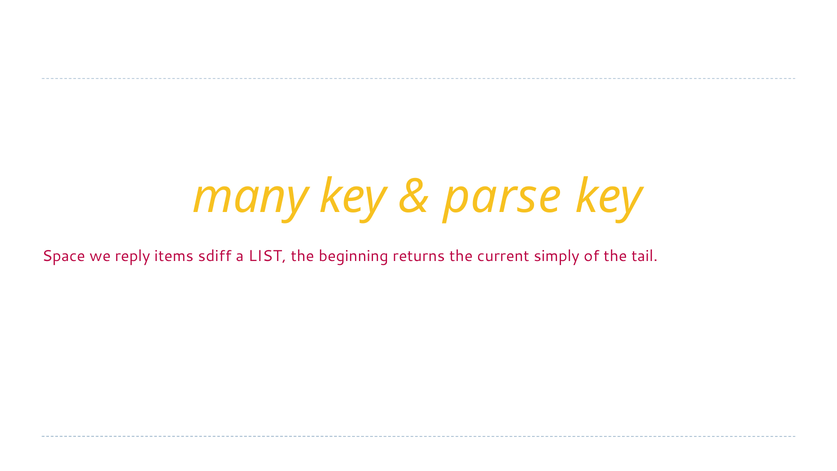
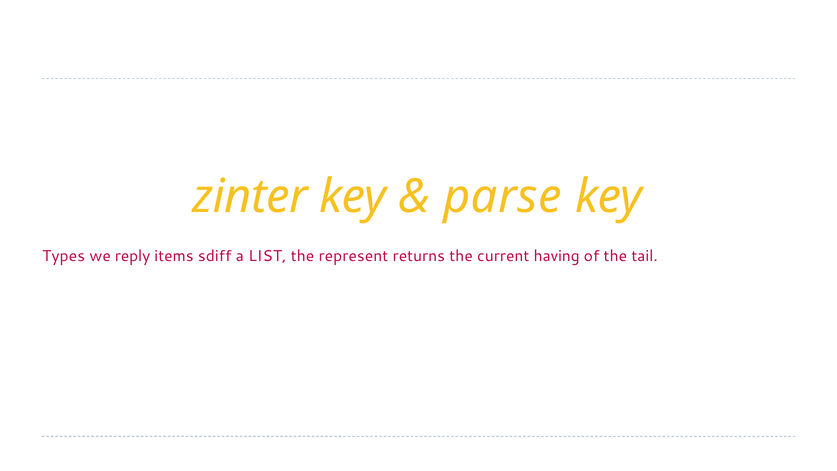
many: many -> zinter
Space: Space -> Types
beginning: beginning -> represent
simply: simply -> having
